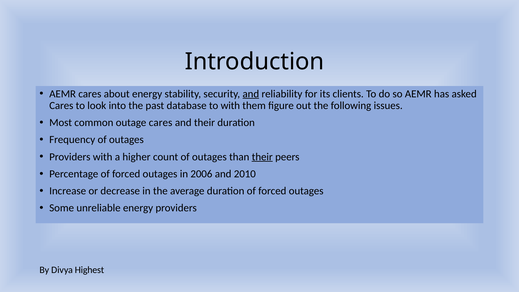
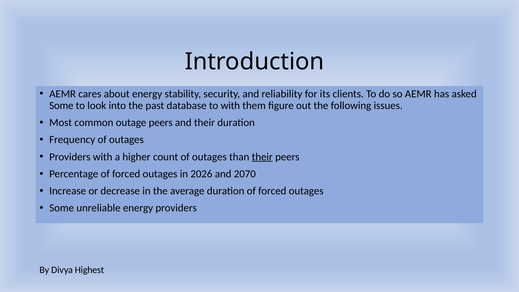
and at (251, 94) underline: present -> none
Cares at (61, 105): Cares -> Some
outage cares: cares -> peers
2006: 2006 -> 2026
2010: 2010 -> 2070
